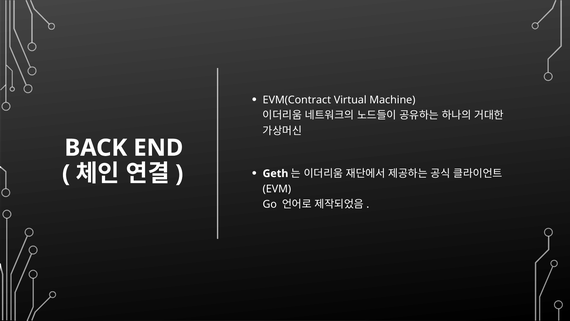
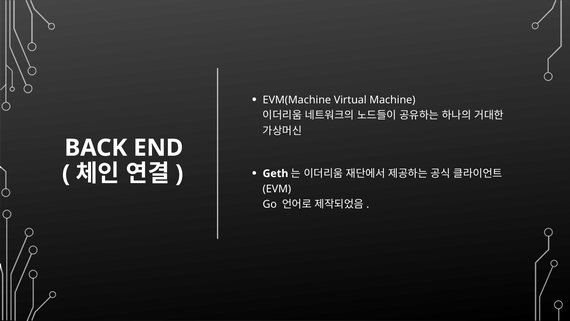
EVM(Contract: EVM(Contract -> EVM(Machine
